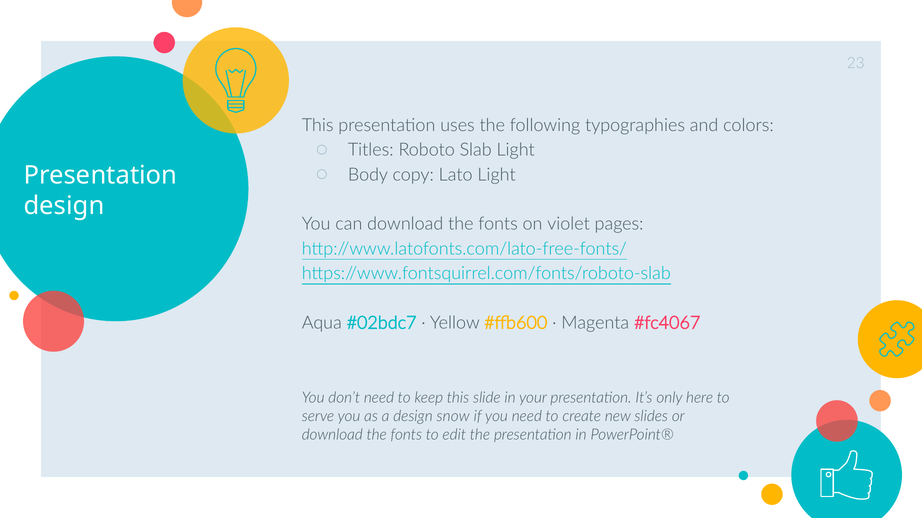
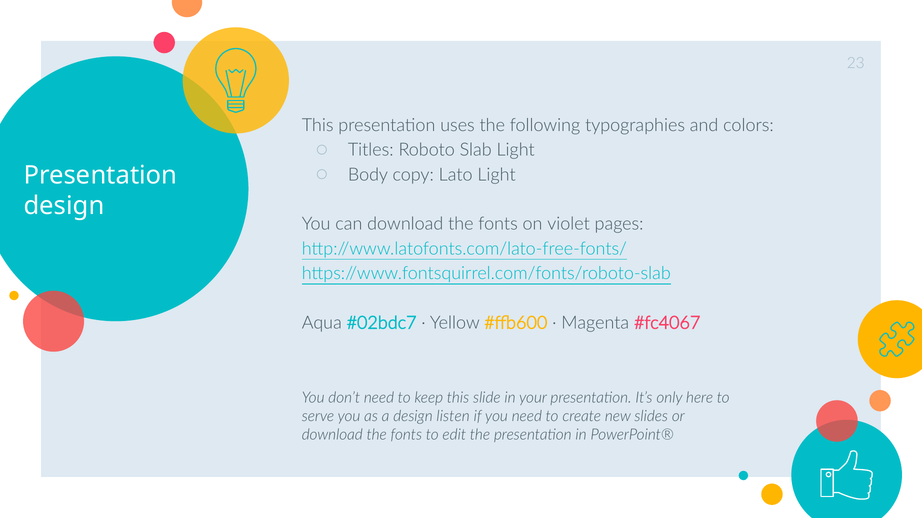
snow: snow -> listen
